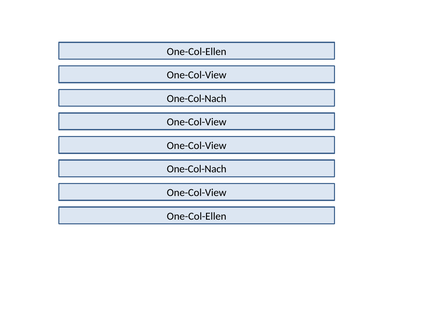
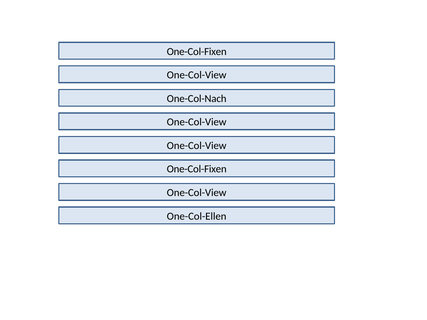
One-Col-Ellen at (197, 52): One-Col-Ellen -> One-Col-Fixen
One-Col-Nach at (197, 169): One-Col-Nach -> One-Col-Fixen
